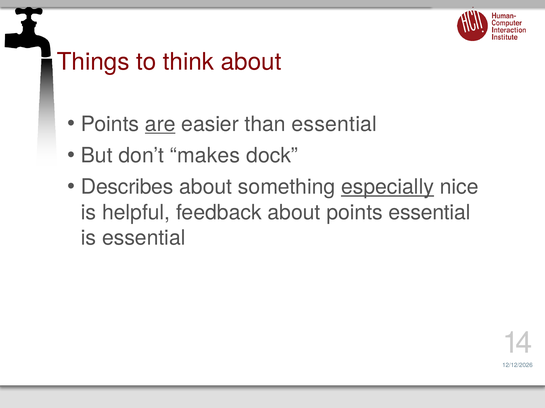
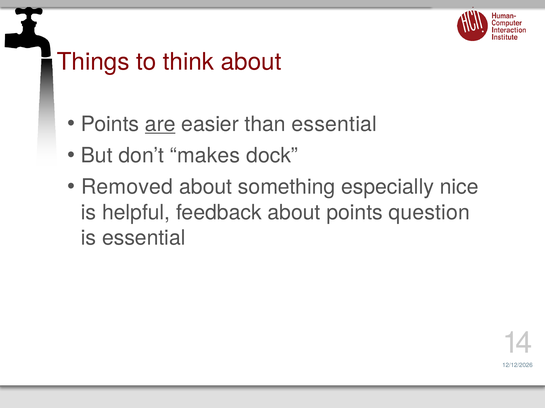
Describes: Describes -> Removed
especially underline: present -> none
points essential: essential -> question
